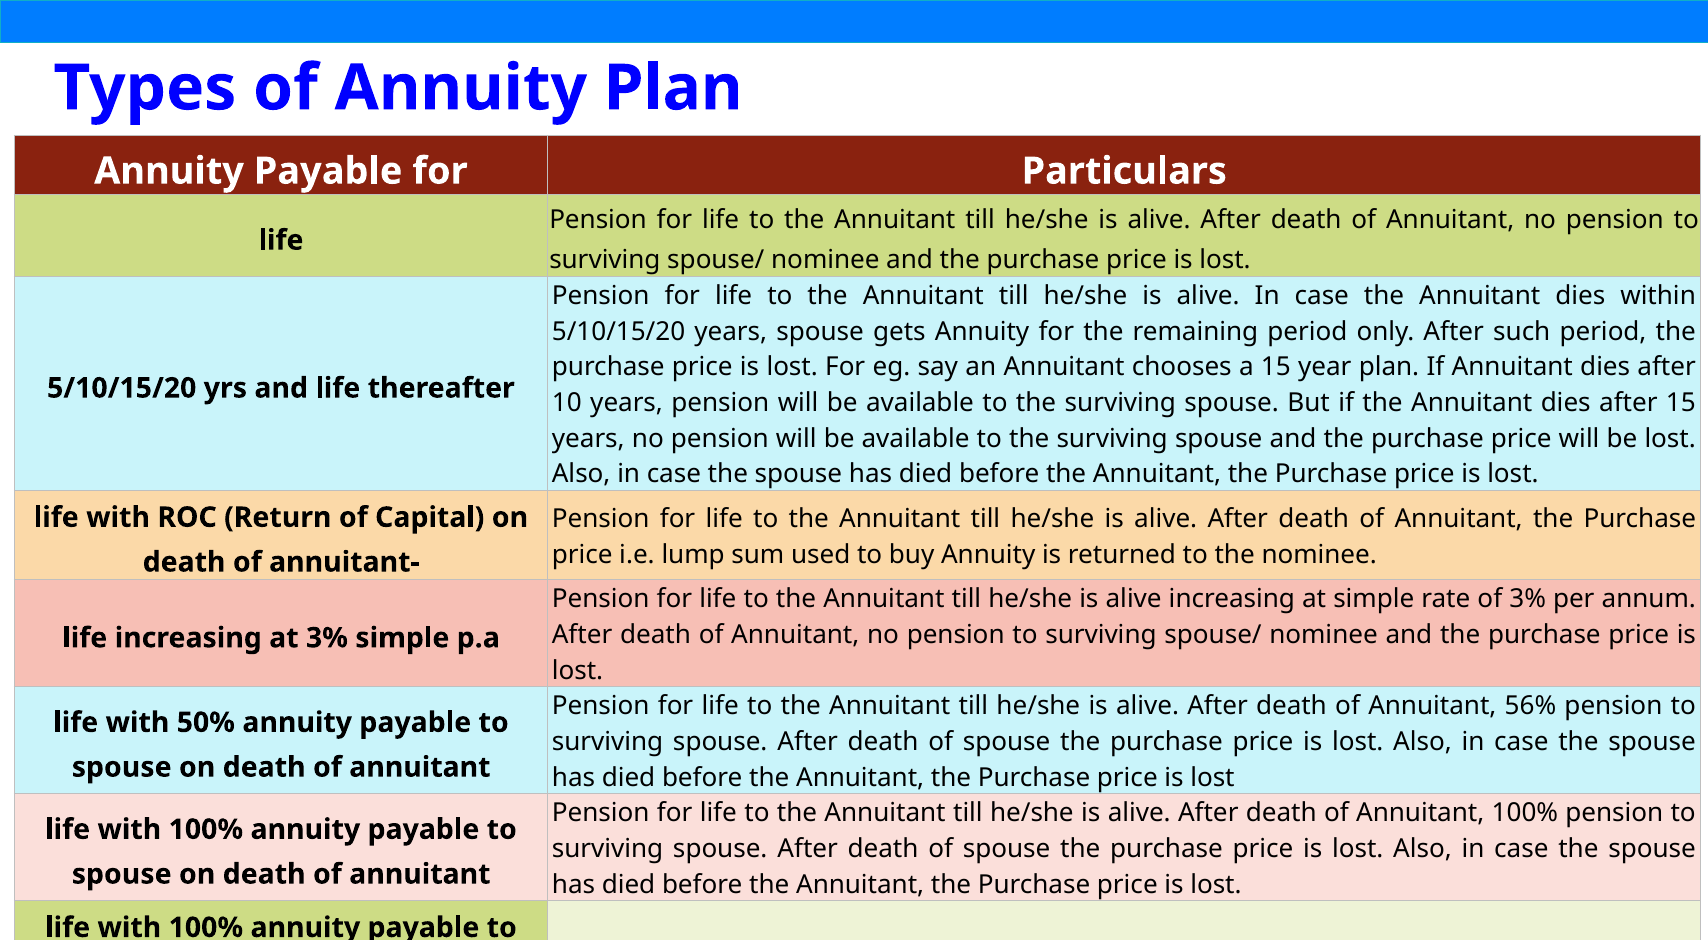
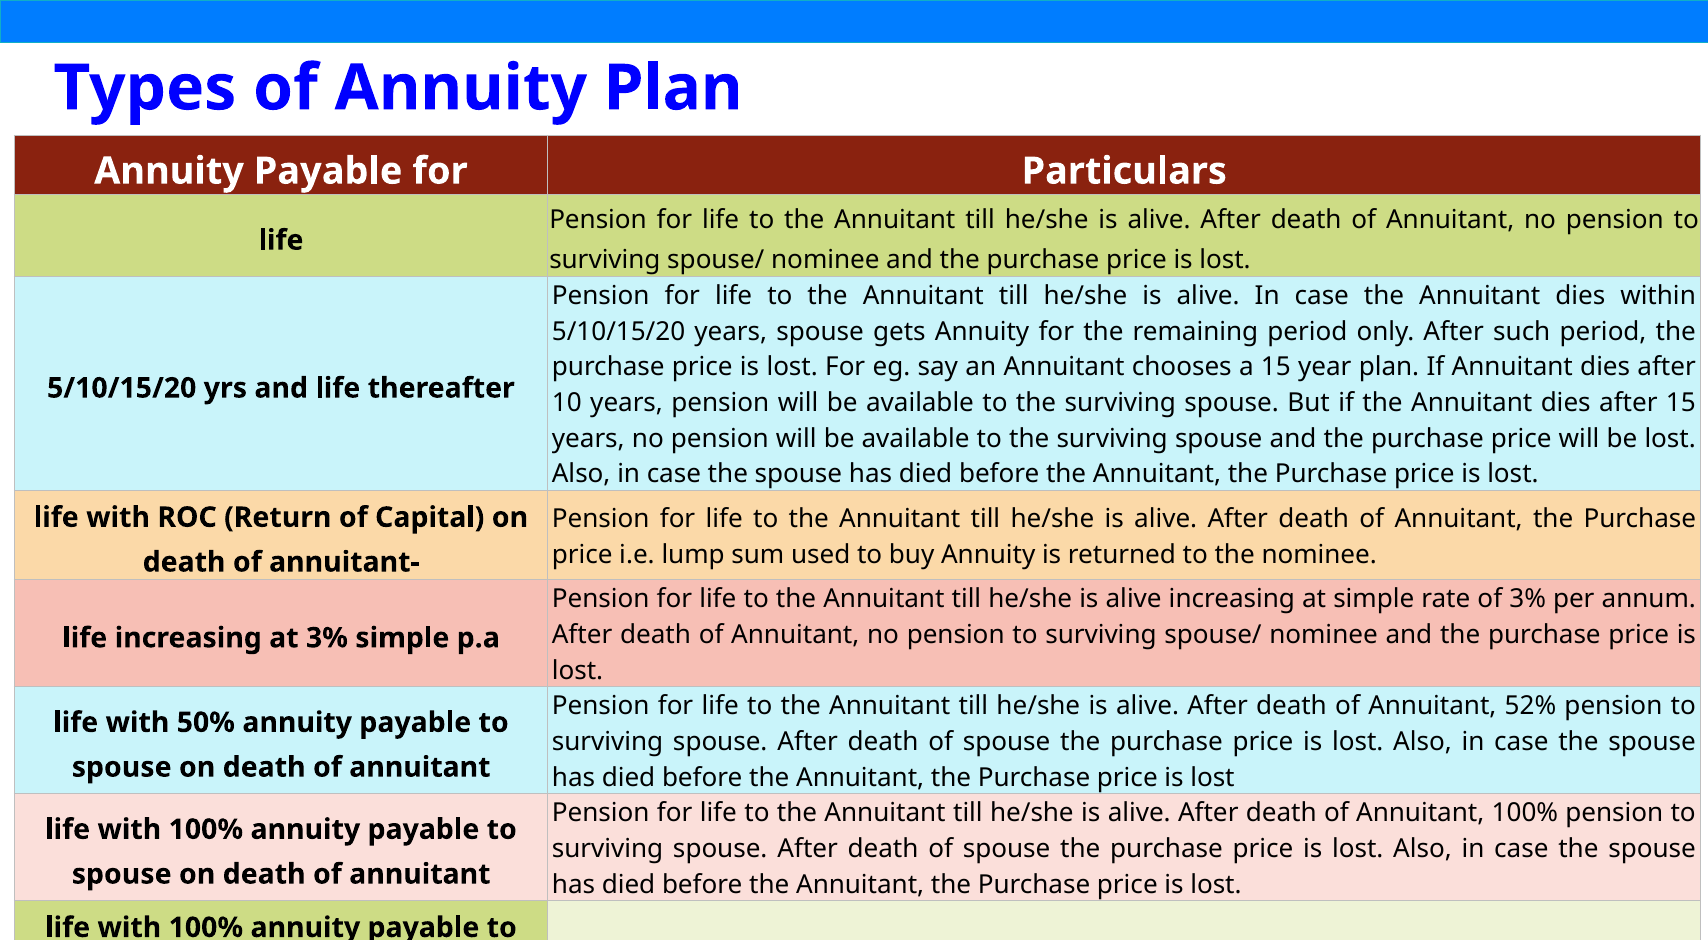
56%: 56% -> 52%
